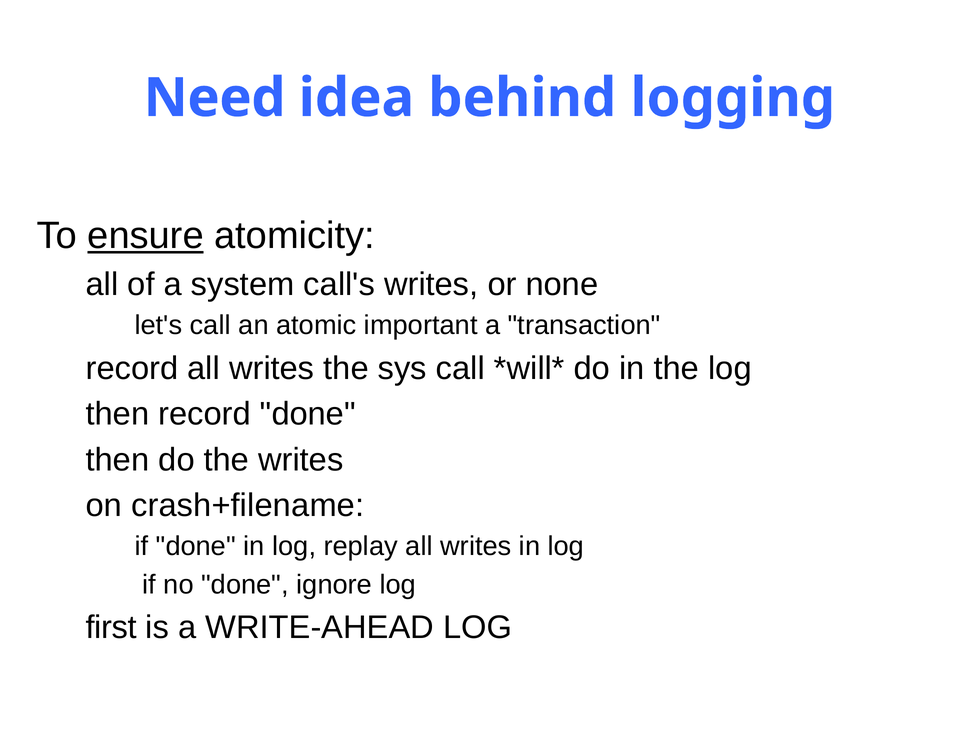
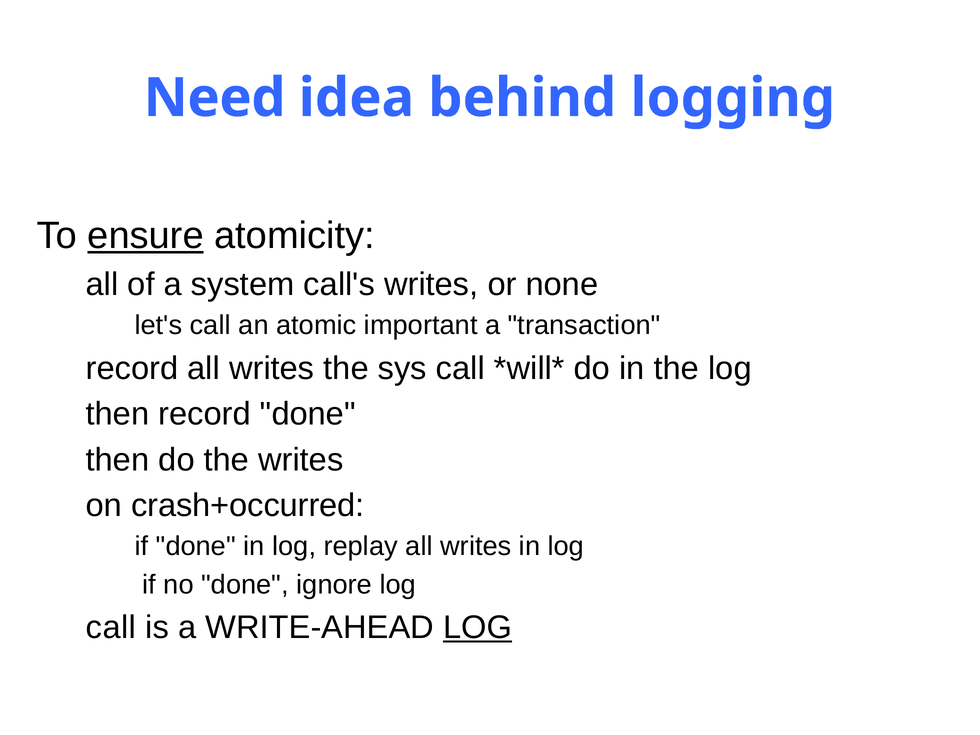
crash+filename: crash+filename -> crash+occurred
first at (111, 627): first -> call
LOG at (478, 627) underline: none -> present
